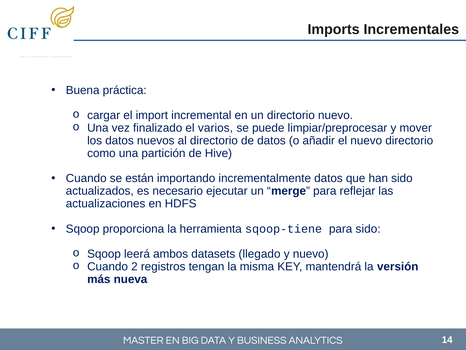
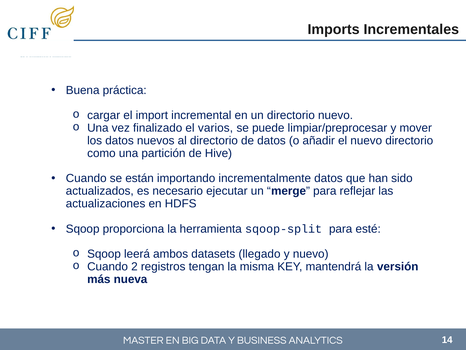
sqoop-tiene: sqoop-tiene -> sqoop-split
para sido: sido -> esté
